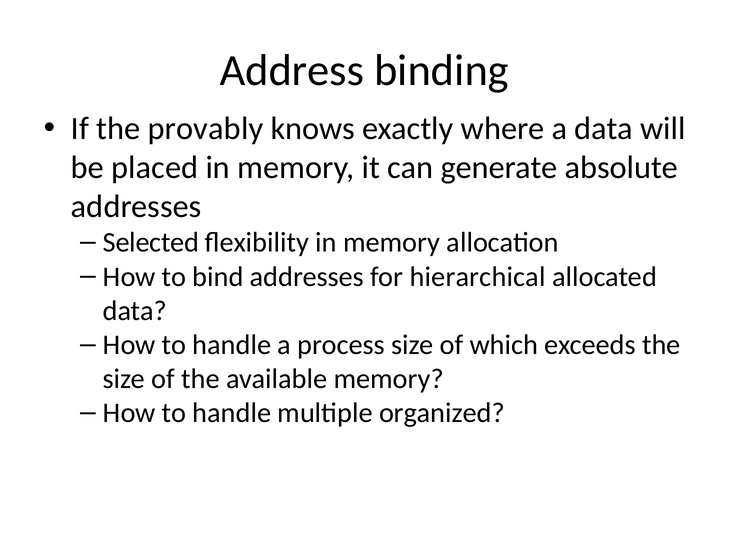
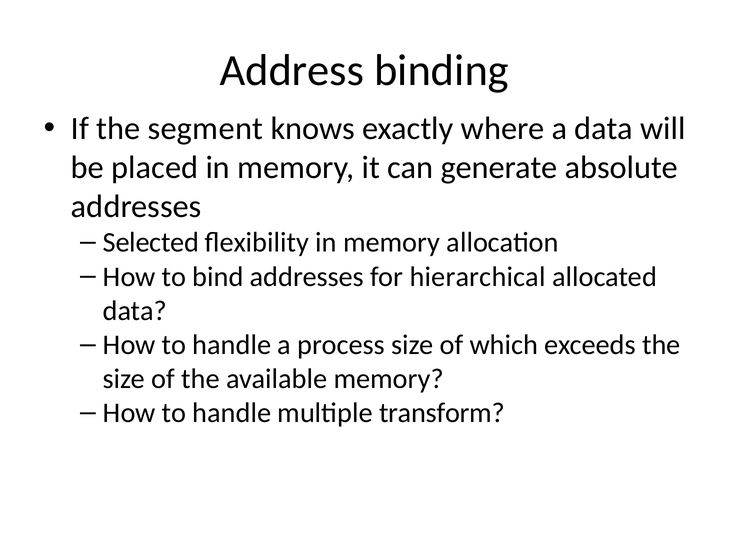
provably: provably -> segment
organized: organized -> transform
